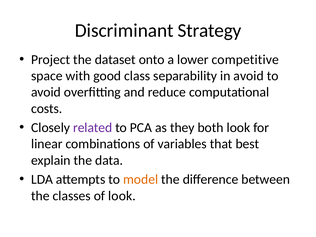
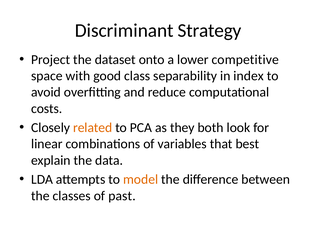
in avoid: avoid -> index
related colour: purple -> orange
of look: look -> past
